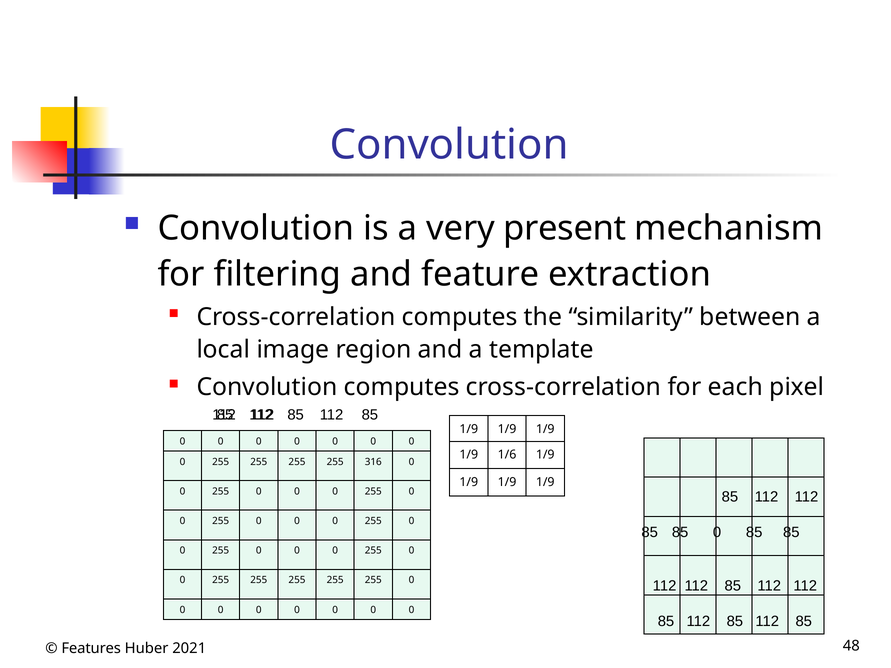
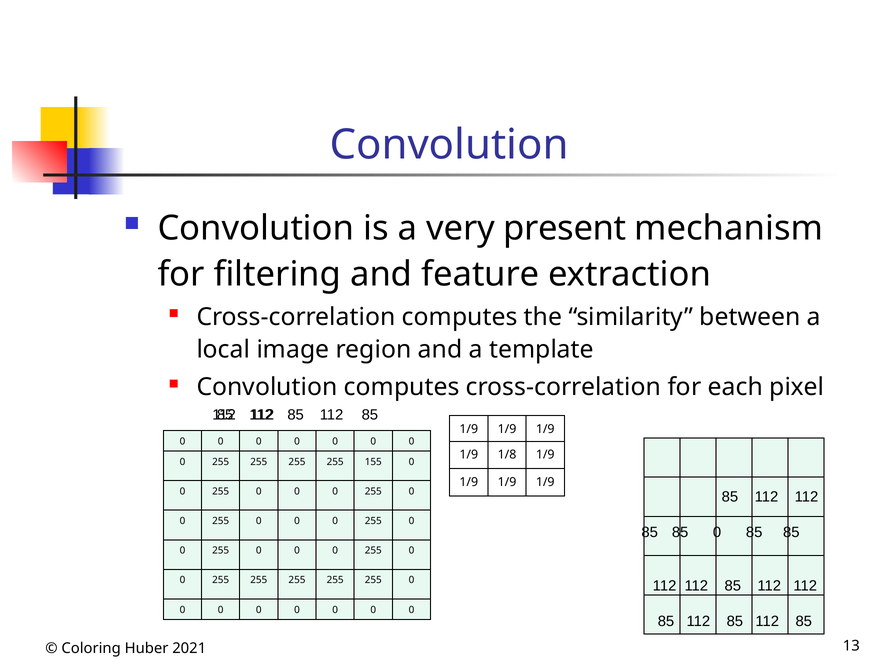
1/6: 1/6 -> 1/8
316: 316 -> 155
Features: Features -> Coloring
48: 48 -> 13
